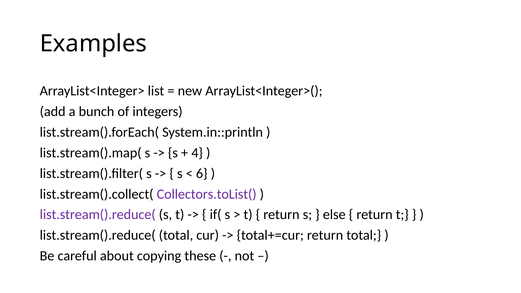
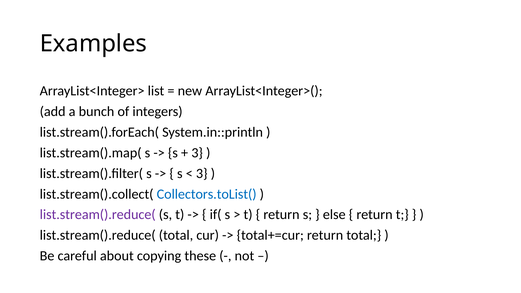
4 at (197, 153): 4 -> 3
6 at (202, 173): 6 -> 3
Collectors.toList( colour: purple -> blue
